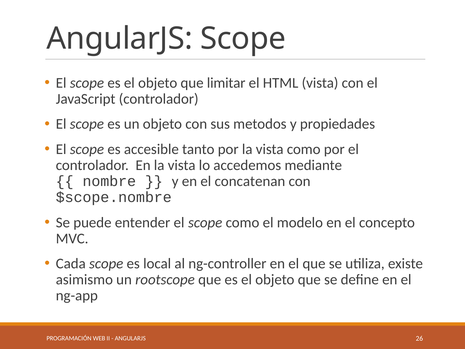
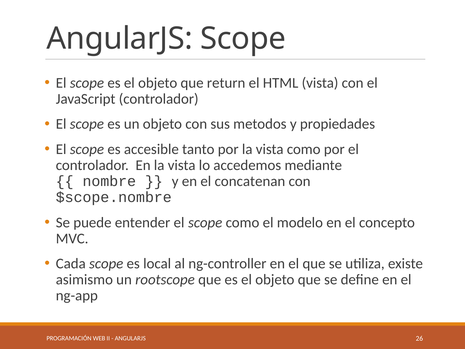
limitar: limitar -> return
